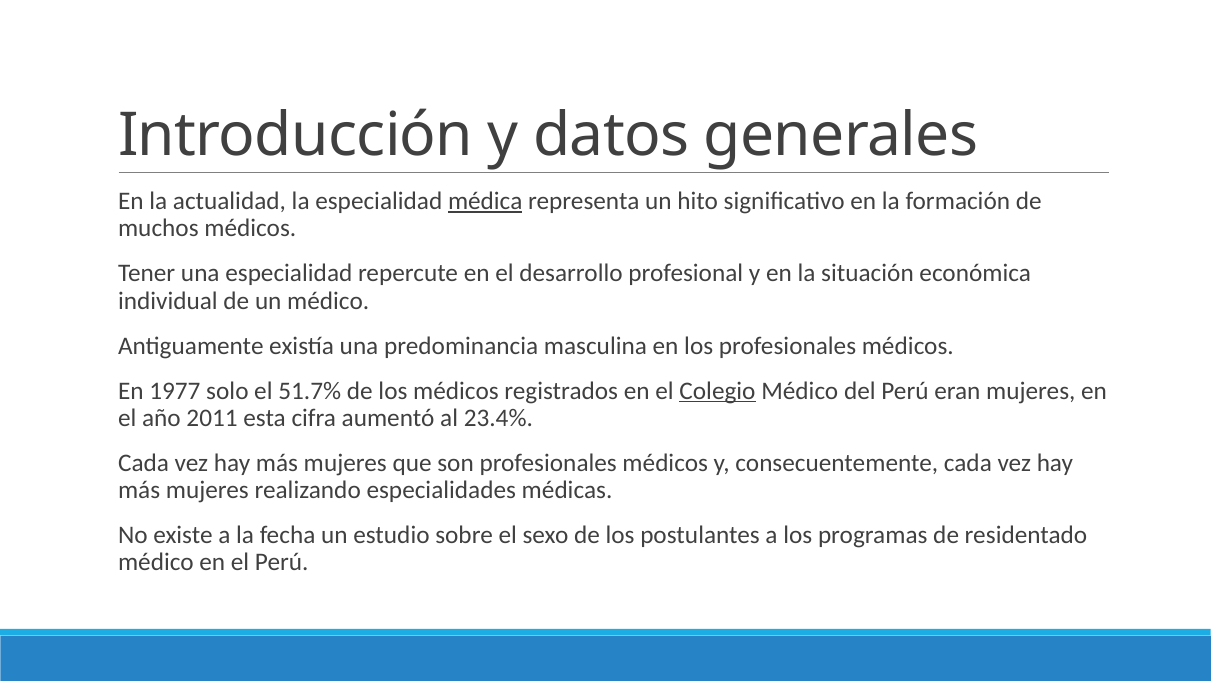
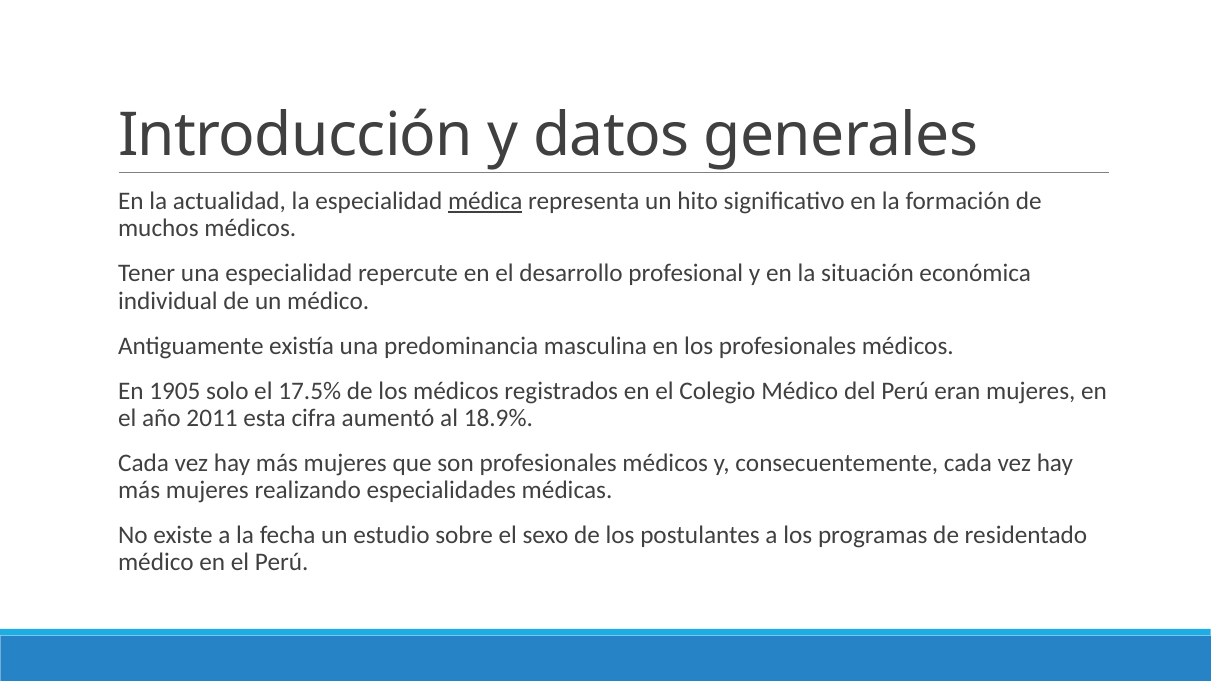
1977: 1977 -> 1905
51.7%: 51.7% -> 17.5%
Colegio underline: present -> none
23.4%: 23.4% -> 18.9%
